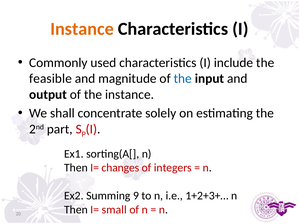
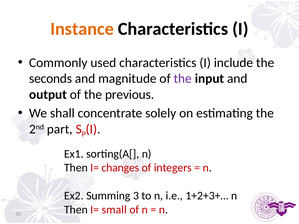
feasible: feasible -> seconds
the at (183, 79) colour: blue -> purple
the instance: instance -> previous
9: 9 -> 3
